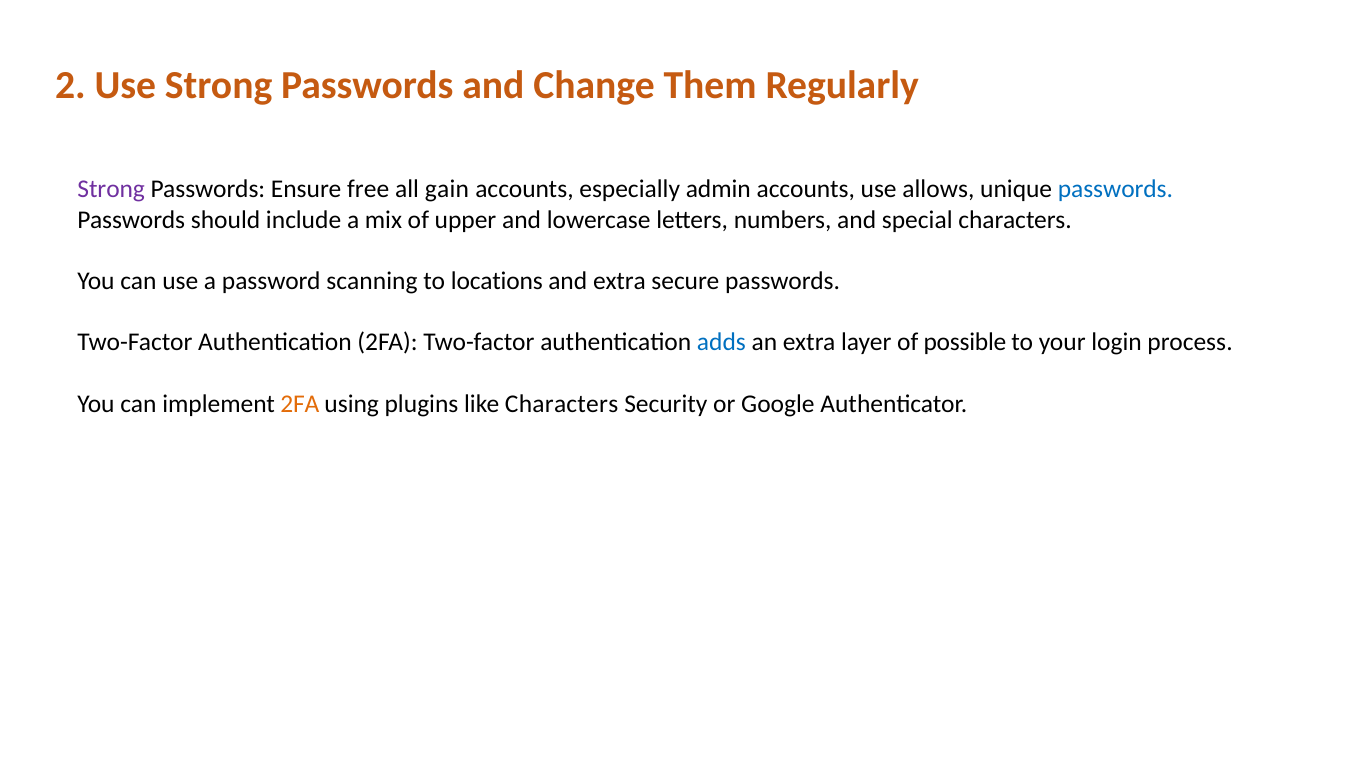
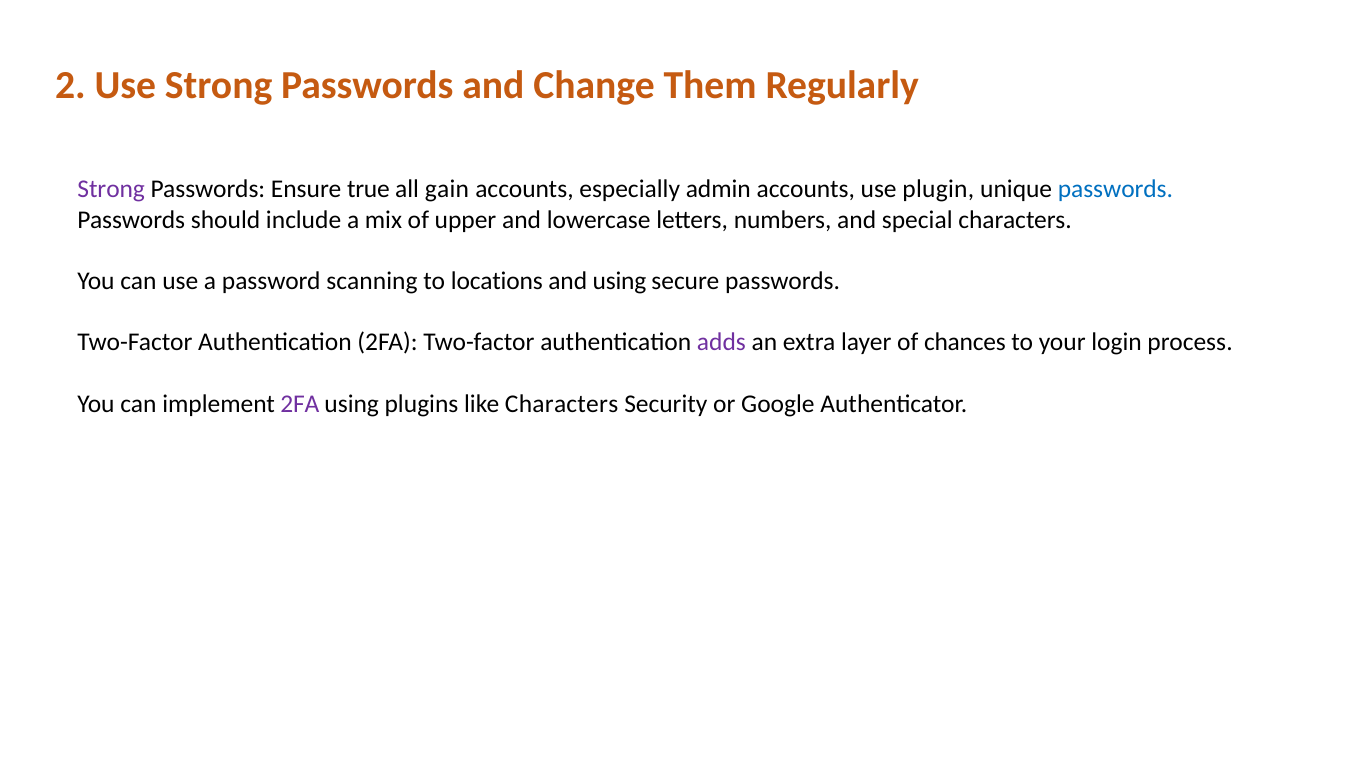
free: free -> true
allows: allows -> plugin
and extra: extra -> using
adds colour: blue -> purple
possible: possible -> chances
2FA at (300, 403) colour: orange -> purple
